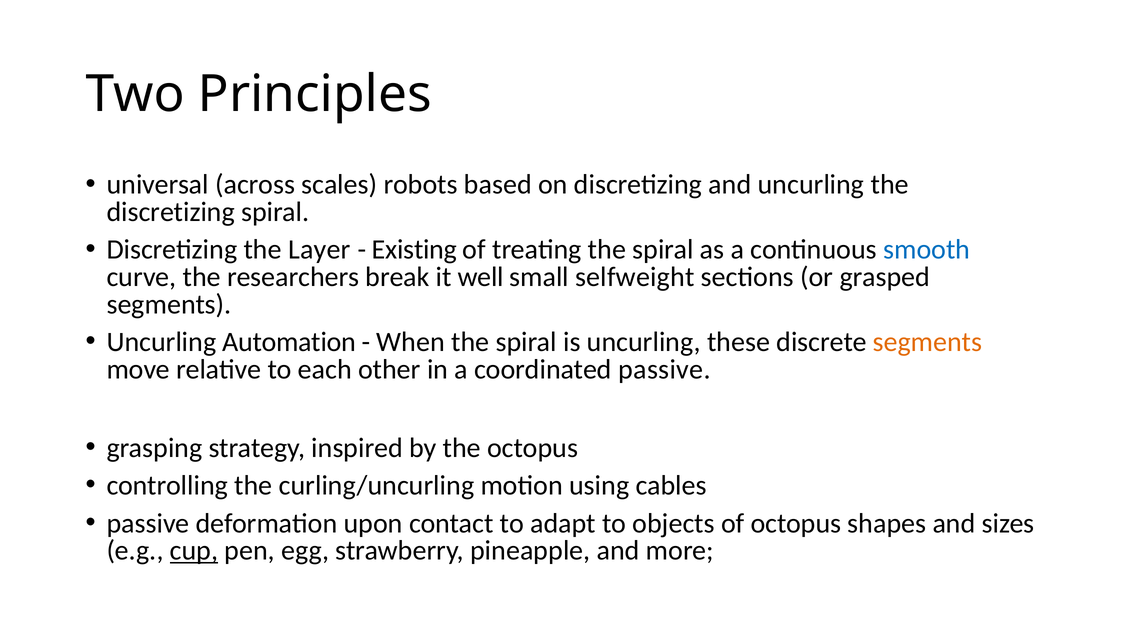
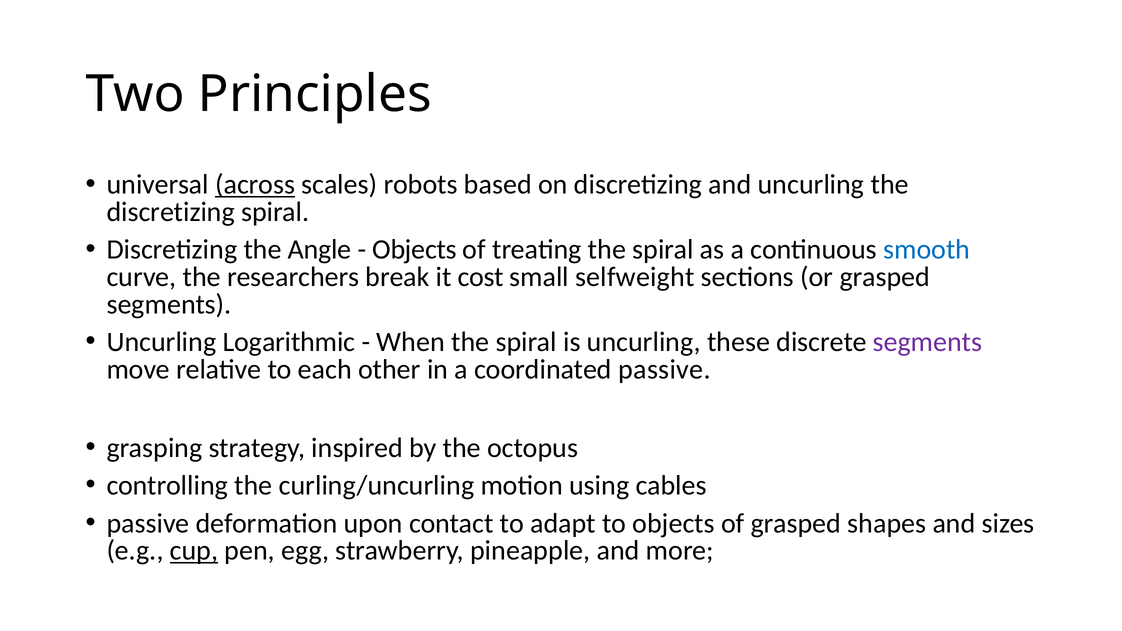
across underline: none -> present
Layer: Layer -> Angle
Existing at (414, 250): Existing -> Objects
well: well -> cost
Automation: Automation -> Logarithmic
segments at (928, 342) colour: orange -> purple
of octopus: octopus -> grasped
